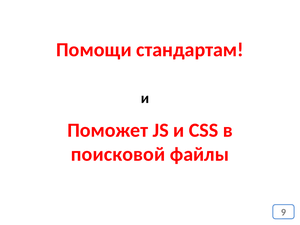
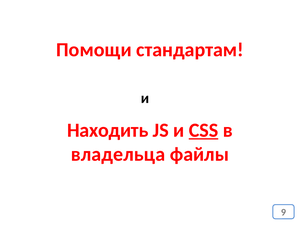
Поможет: Поможет -> Находить
CSS underline: none -> present
поисковой: поисковой -> владельца
